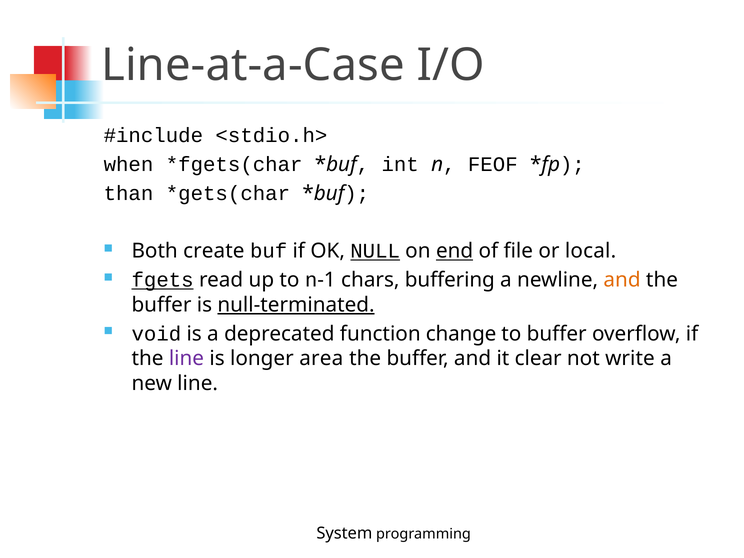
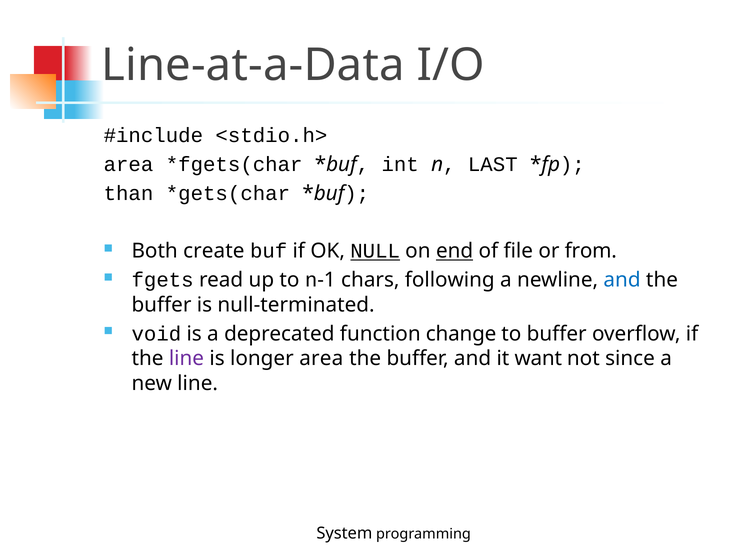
Line-at-a-Case: Line-at-a-Case -> Line-at-a-Data
when at (128, 164): when -> area
FEOF: FEOF -> LAST
local: local -> from
fgets underline: present -> none
buffering: buffering -> following
and at (622, 280) colour: orange -> blue
null-terminated underline: present -> none
clear: clear -> want
write: write -> since
